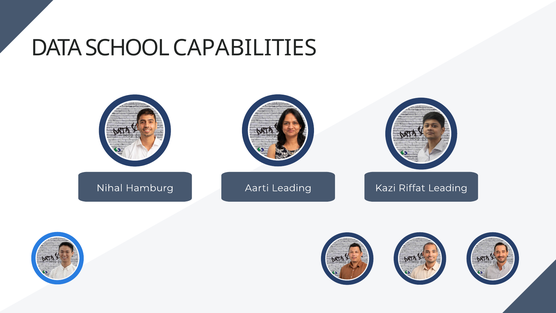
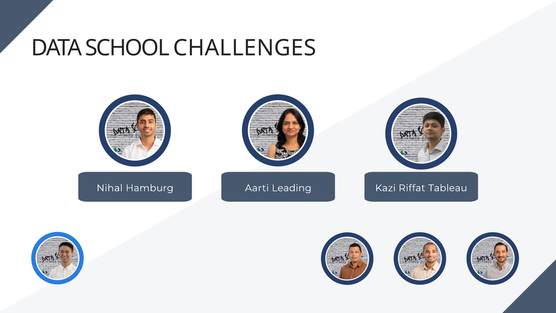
CAPABILITIES: CAPABILITIES -> CHALLENGES
Riffat Leading: Leading -> Tableau
